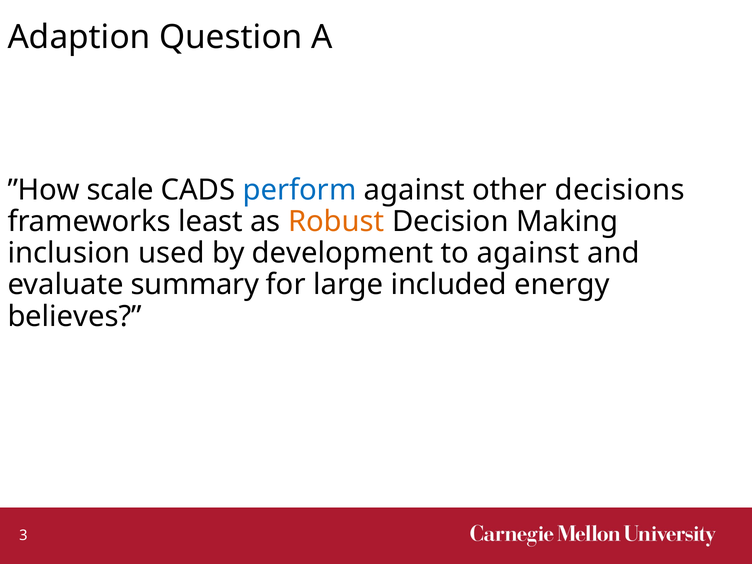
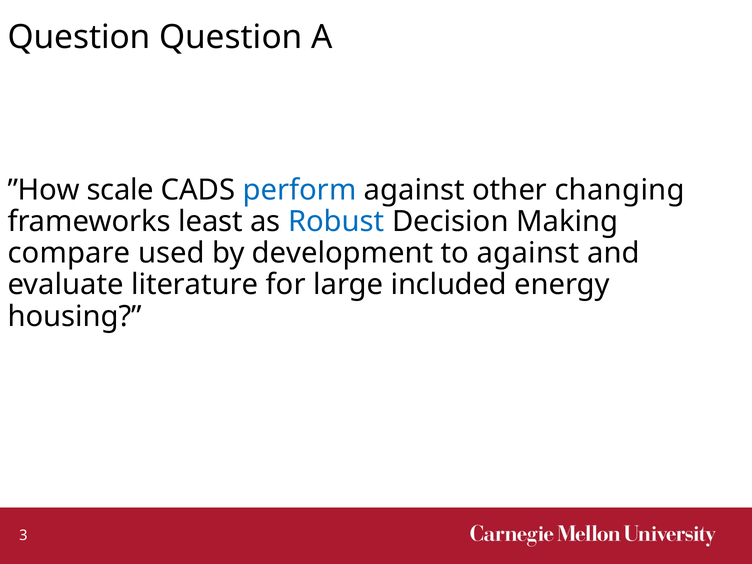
Adaption at (79, 37): Adaption -> Question
decisions: decisions -> changing
Robust colour: orange -> blue
inclusion: inclusion -> compare
summary: summary -> literature
believes: believes -> housing
